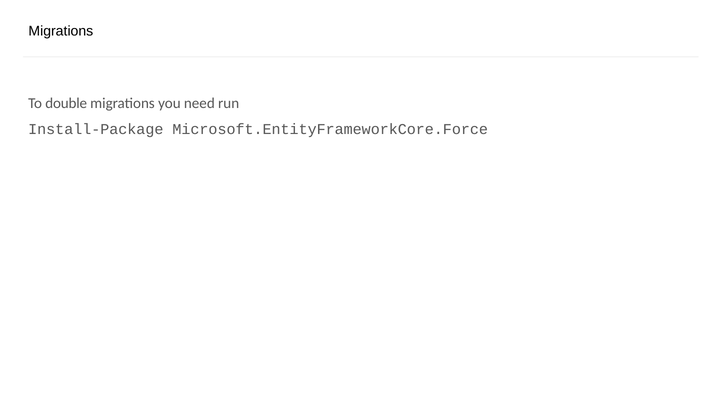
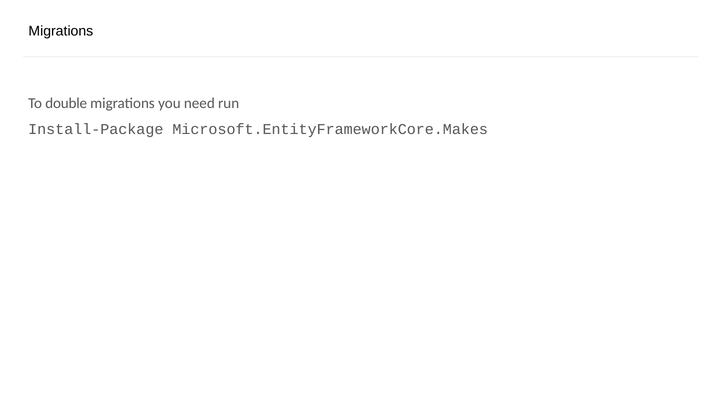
Microsoft.EntityFrameworkCore.Force: Microsoft.EntityFrameworkCore.Force -> Microsoft.EntityFrameworkCore.Makes
